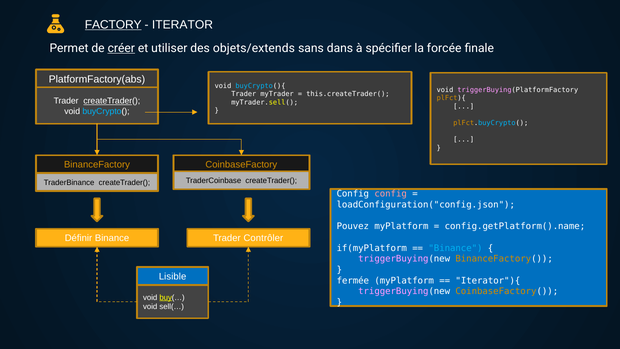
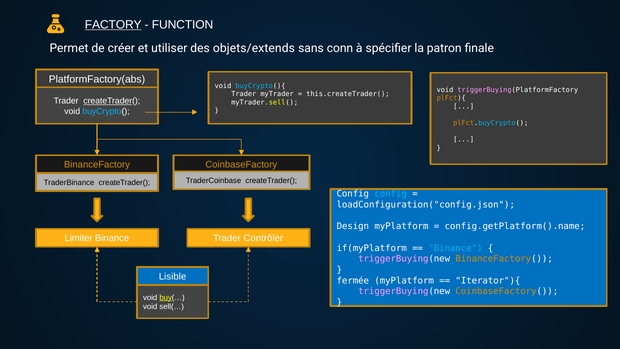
ITERATOR: ITERATOR -> FUNCTION
créer underline: present -> none
dans: dans -> conn
forcée: forcée -> patron
config at (391, 194) colour: pink -> light blue
Pouvez: Pouvez -> Design
Définir: Définir -> Limiter
